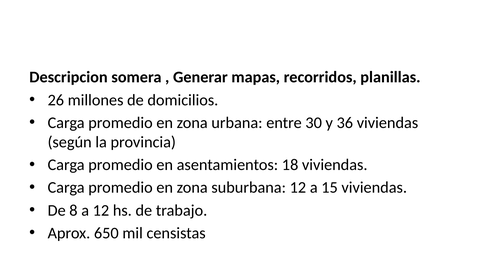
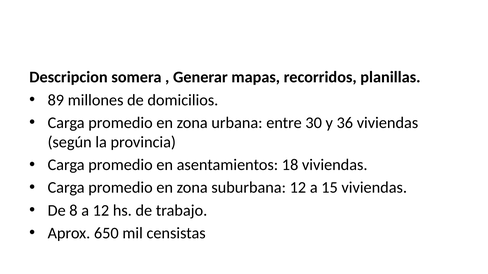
26: 26 -> 89
